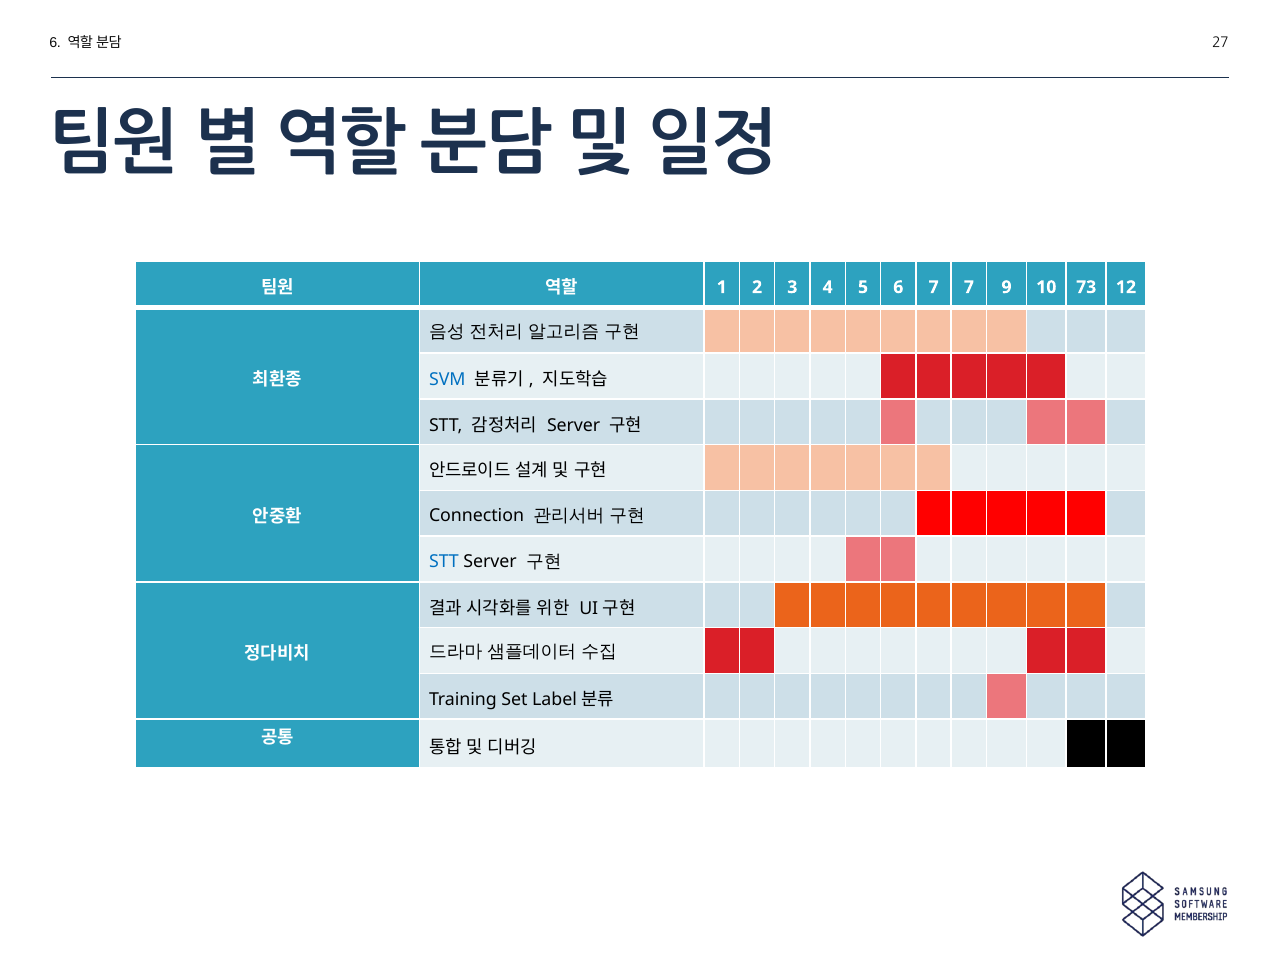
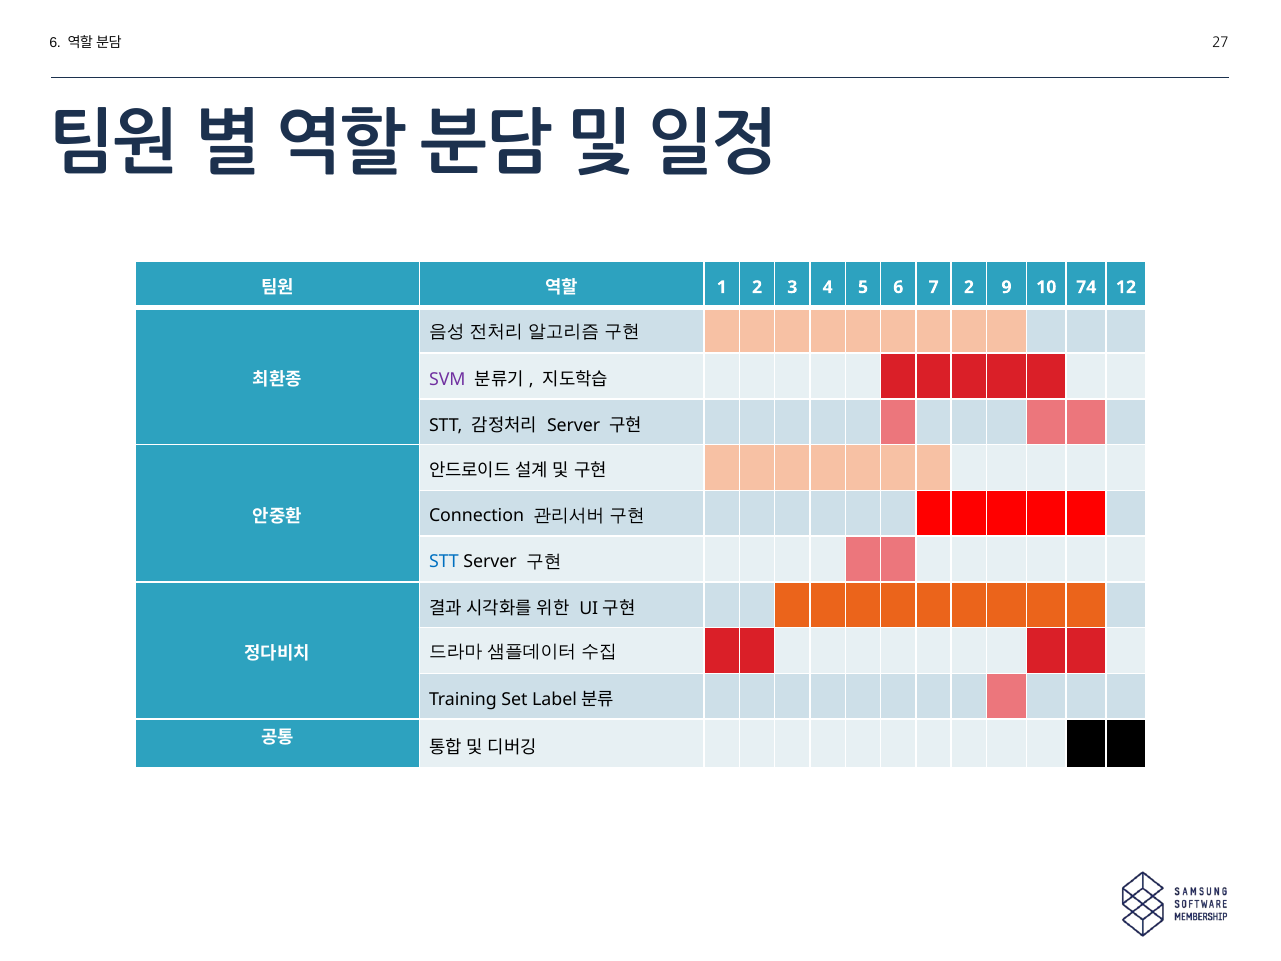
7 7: 7 -> 2
73: 73 -> 74
SVM colour: blue -> purple
